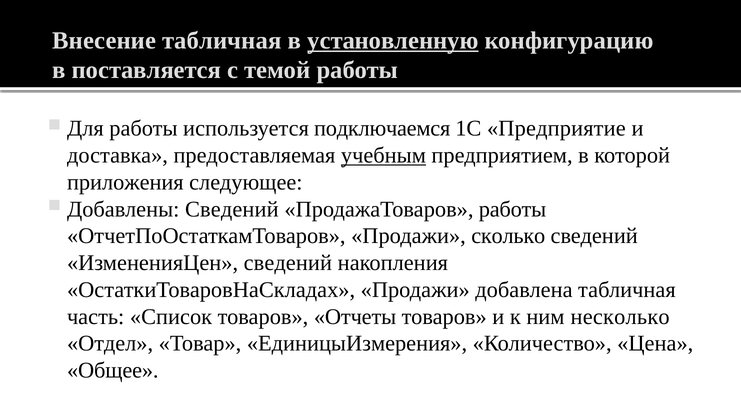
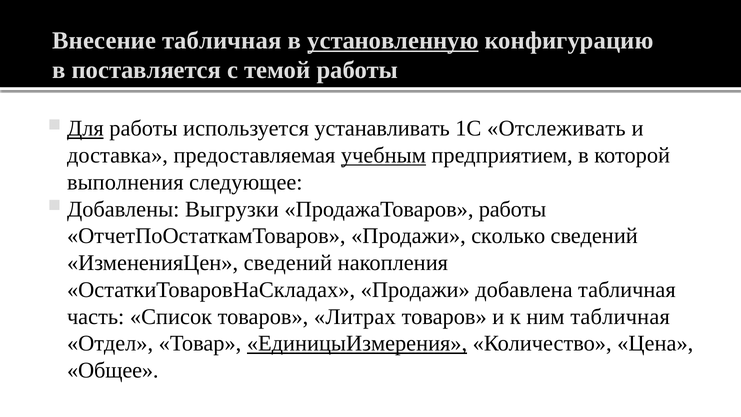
Для underline: none -> present
подключаемся: подключаемся -> устанавливать
Предприятие: Предприятие -> Отслеживать
приложения: приложения -> выполнения
Добавлены Сведений: Сведений -> Выгрузки
Отчеты: Отчеты -> Литрах
ним несколько: несколько -> табличная
ЕдиницыИзмерения underline: none -> present
